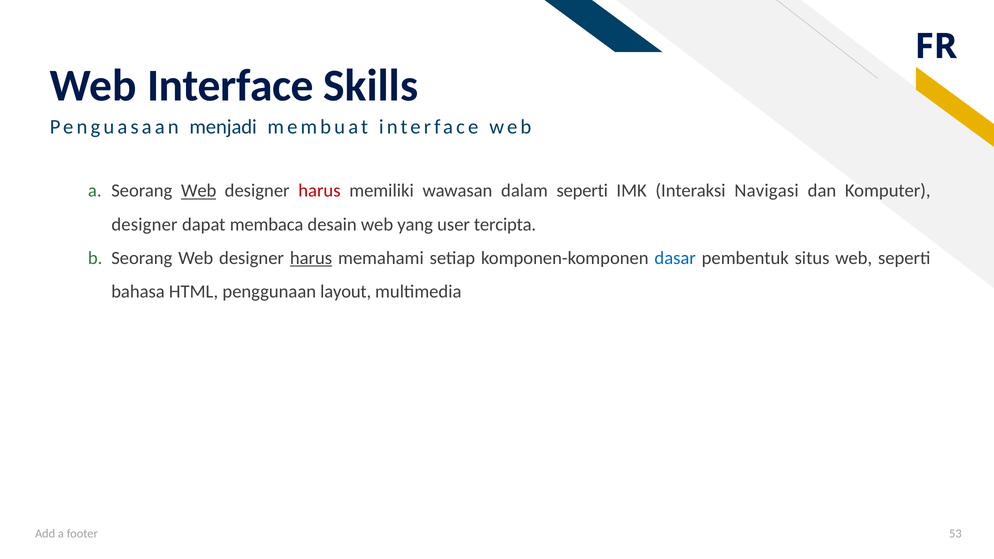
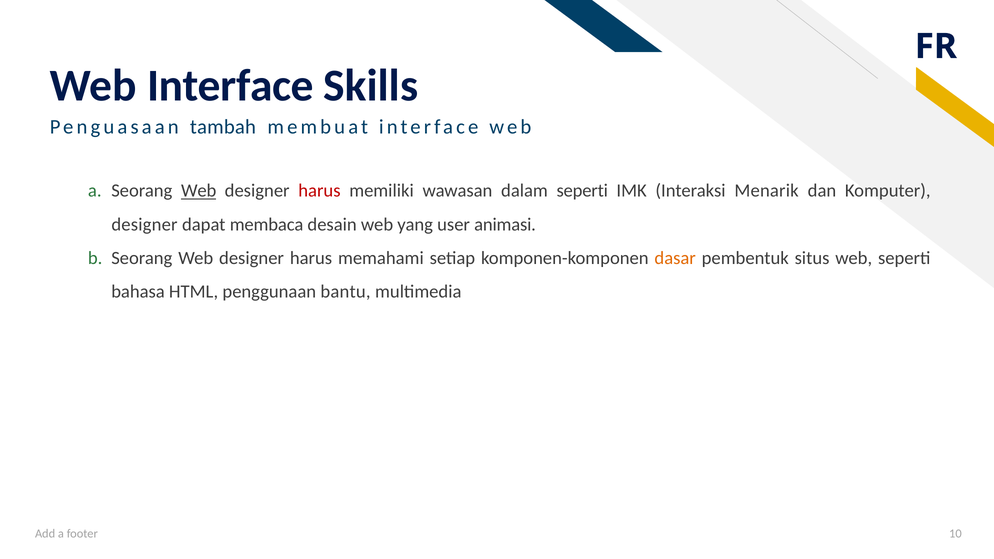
menjadi: menjadi -> tambah
Navigasi: Navigasi -> Menarik
tercipta: tercipta -> animasi
harus at (311, 258) underline: present -> none
dasar colour: blue -> orange
layout: layout -> bantu
53: 53 -> 10
